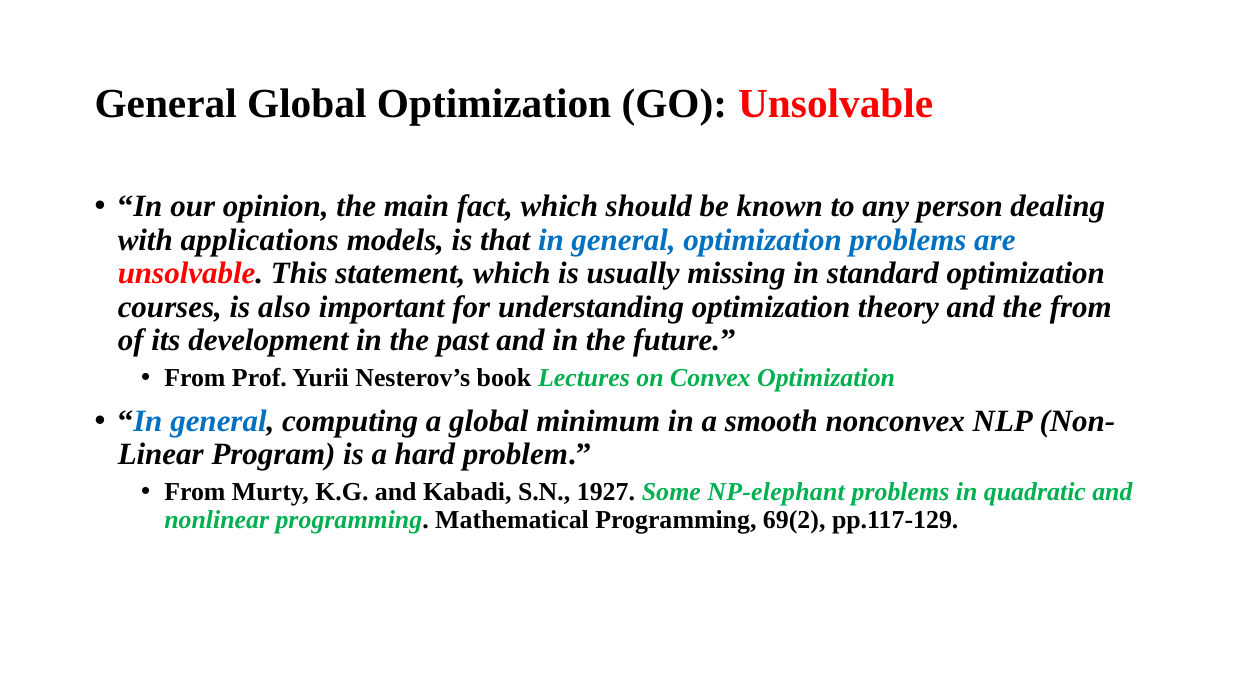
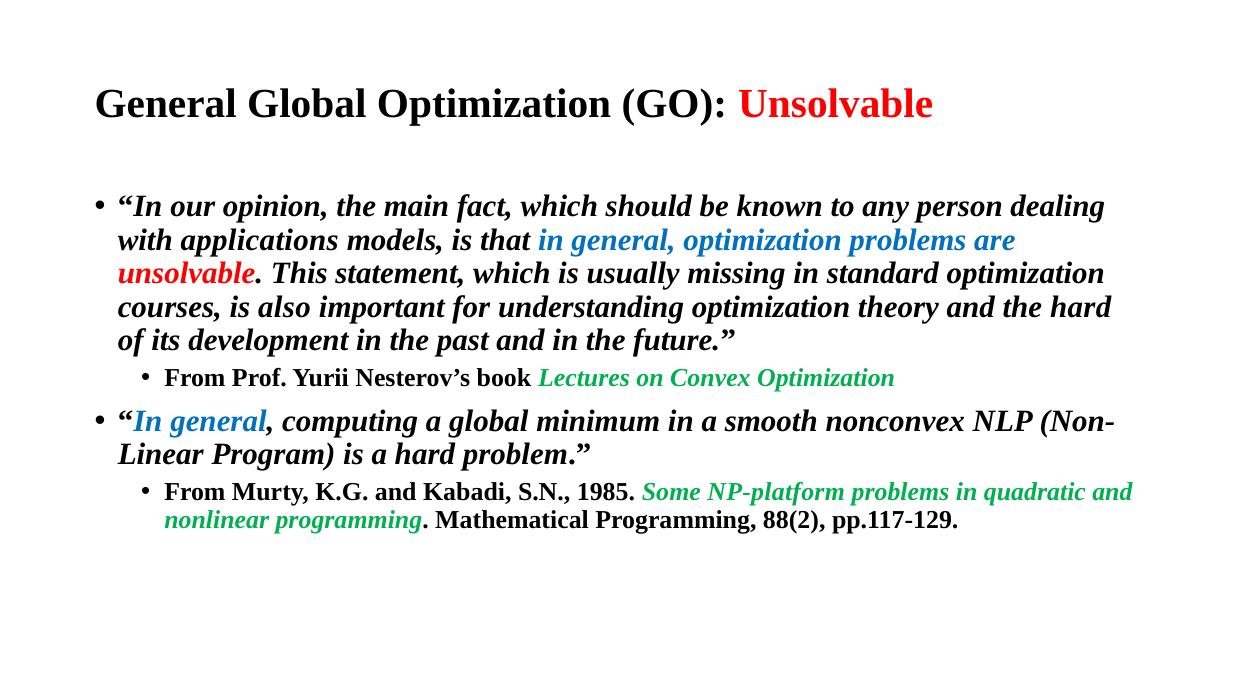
the from: from -> hard
1927: 1927 -> 1985
NP-elephant: NP-elephant -> NP-platform
69(2: 69(2 -> 88(2
